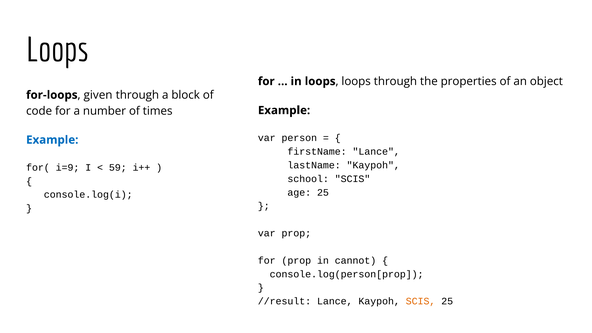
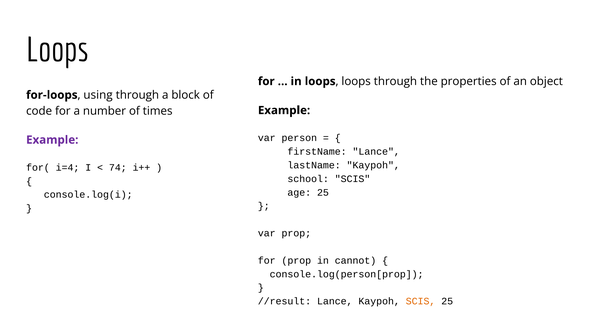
given: given -> using
Example at (52, 140) colour: blue -> purple
i=9: i=9 -> i=4
59: 59 -> 74
